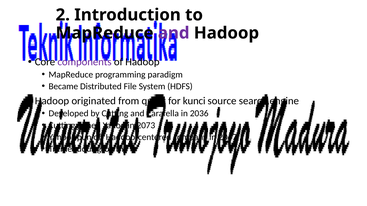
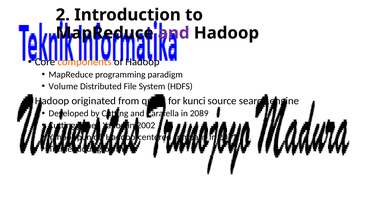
components colour: purple -> orange
Became: Became -> Volume
2036: 2036 -> 2089
2073: 2073 -> 2002
2067: 2067 -> 2071
